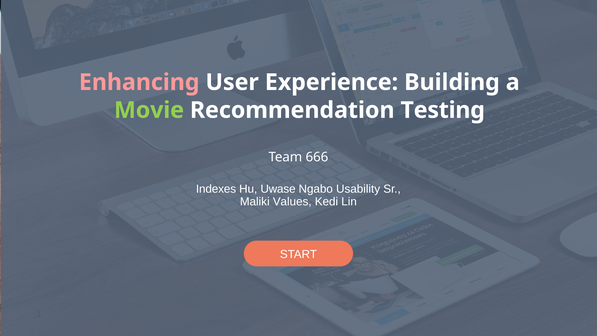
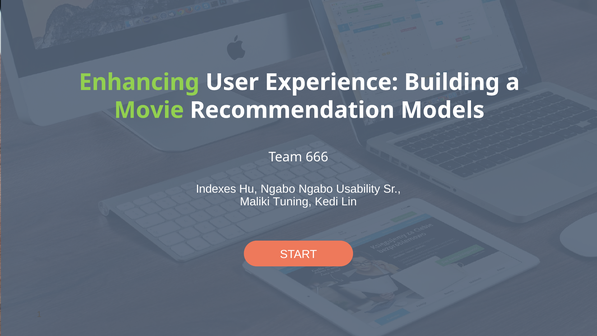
Enhancing colour: pink -> light green
Testing: Testing -> Models
Hu Uwase: Uwase -> Ngabo
Values: Values -> Tuning
